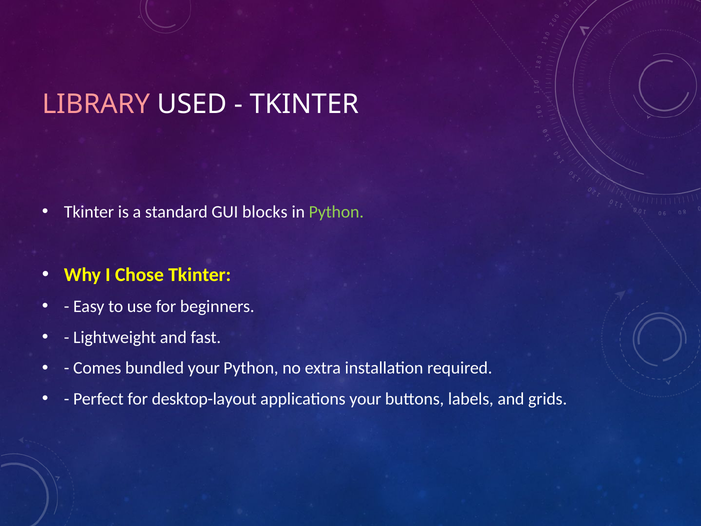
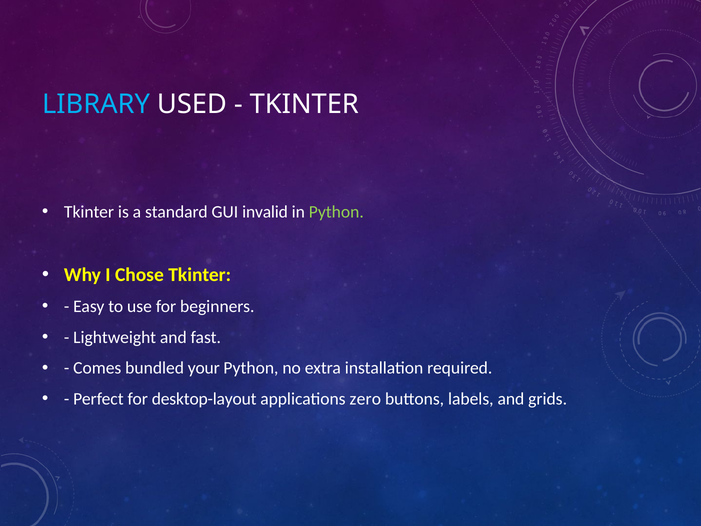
LIBRARY colour: pink -> light blue
blocks: blocks -> invalid
applications your: your -> zero
